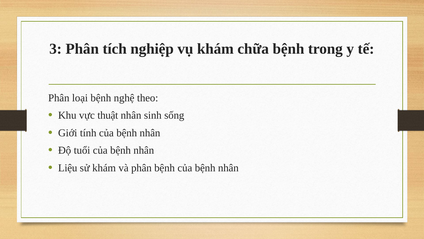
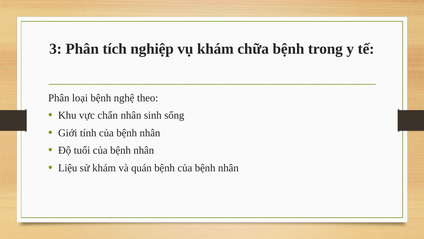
thuật: thuật -> chẩn
và phân: phân -> quán
